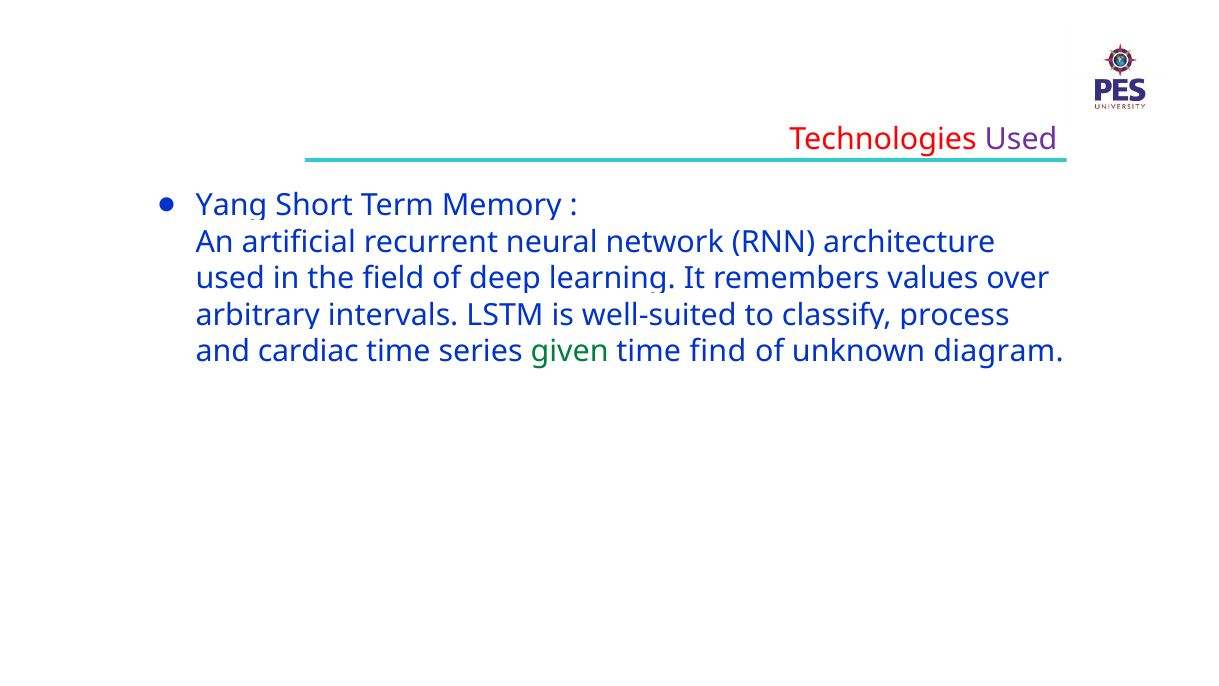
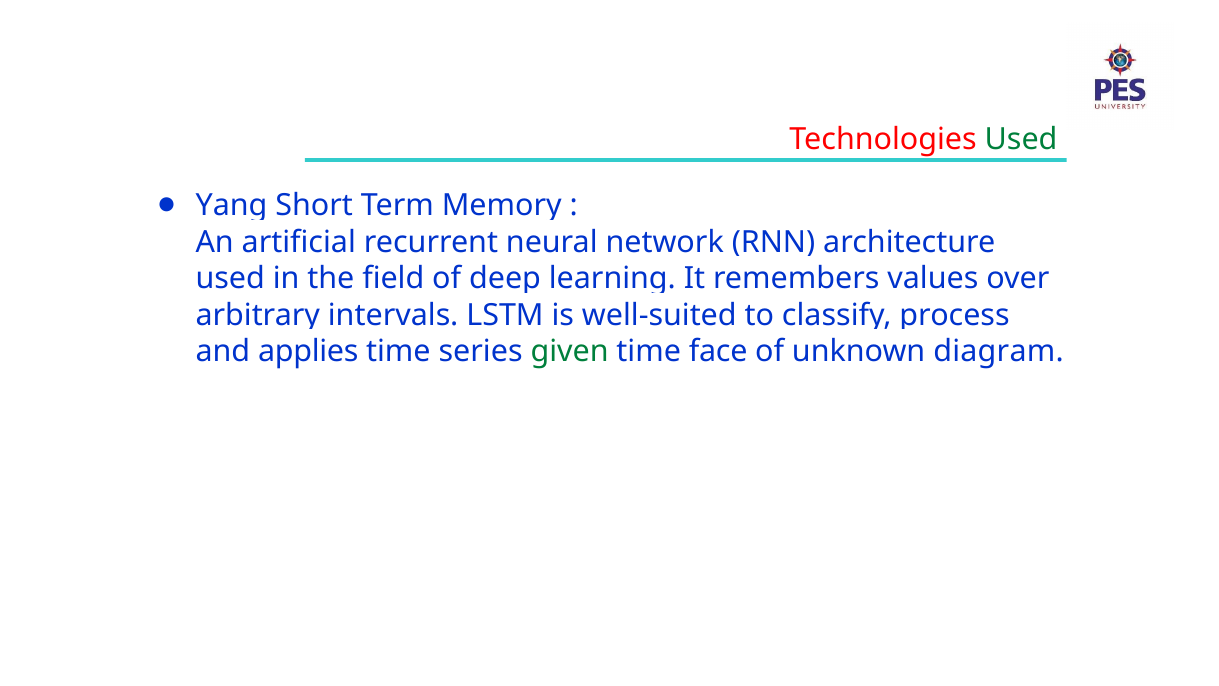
Used at (1021, 139) colour: purple -> green
cardiac: cardiac -> applies
find: find -> face
